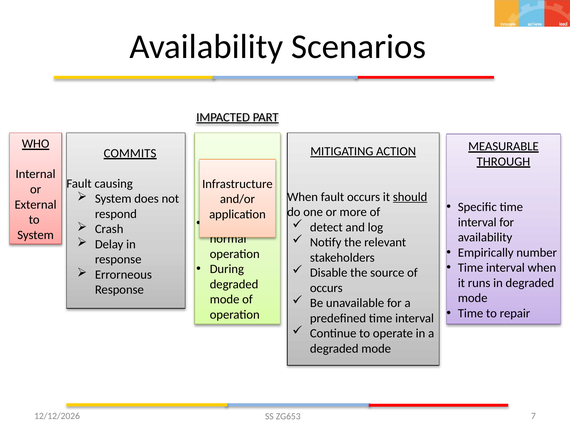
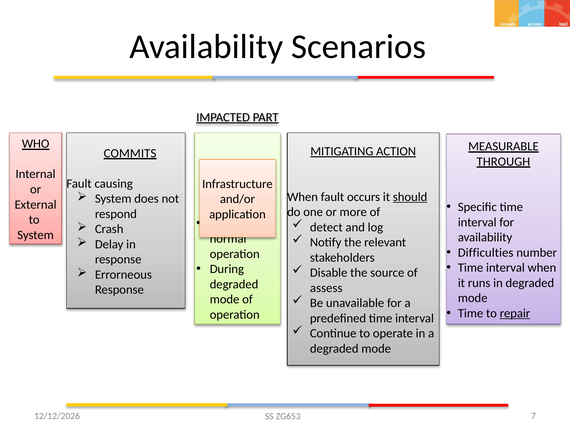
Empirically: Empirically -> Difficulties
occurs at (326, 288): occurs -> assess
repair underline: none -> present
